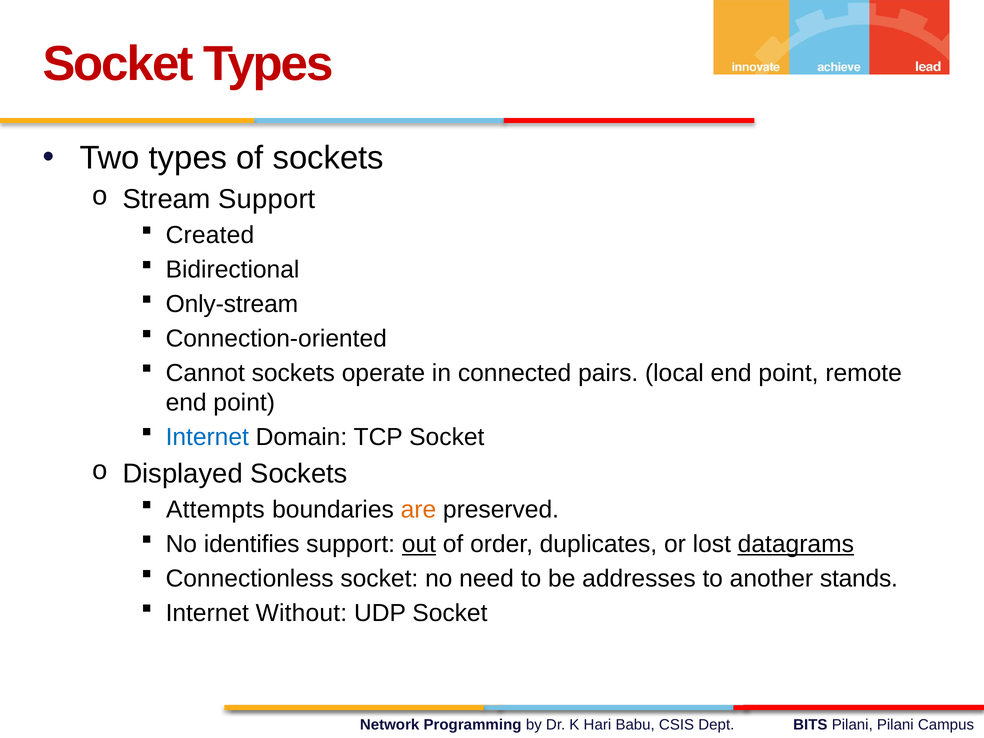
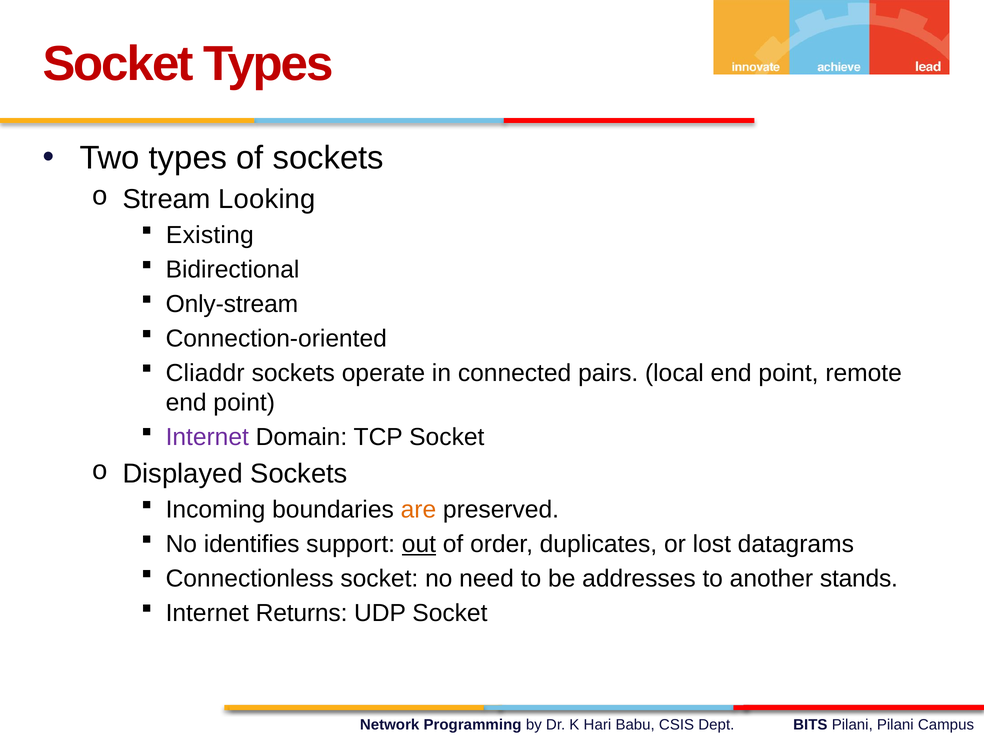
Stream Support: Support -> Looking
Created: Created -> Existing
Cannot: Cannot -> Cliaddr
Internet at (207, 437) colour: blue -> purple
Attempts: Attempts -> Incoming
datagrams underline: present -> none
Without: Without -> Returns
